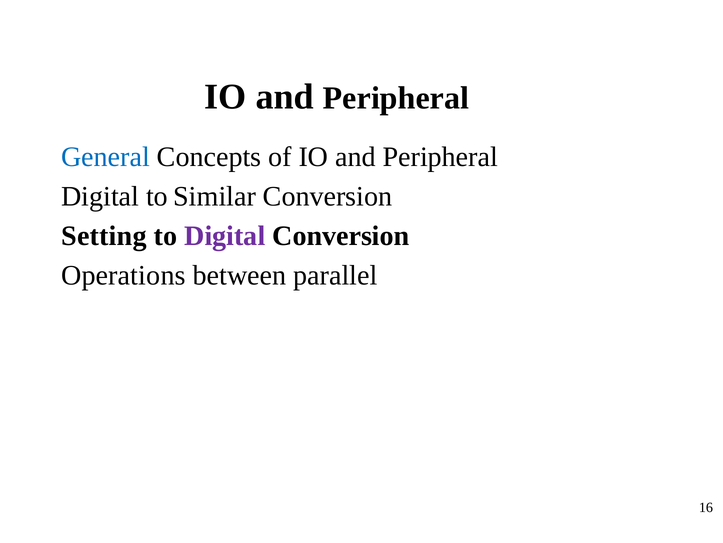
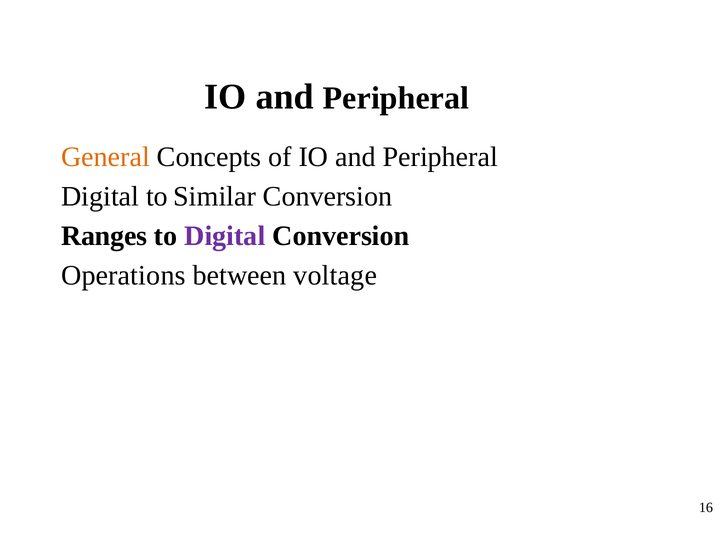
General colour: blue -> orange
Setting: Setting -> Ranges
parallel: parallel -> voltage
